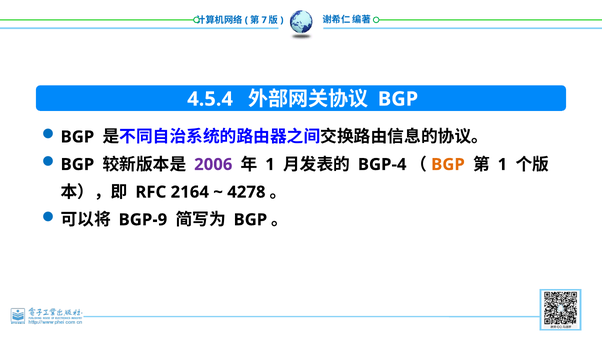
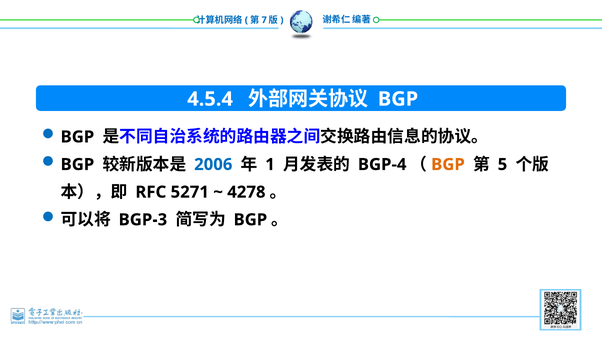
2006 colour: purple -> blue
1 at (502, 164): 1 -> 5
2164: 2164 -> 5271
BGP-9: BGP-9 -> BGP-3
